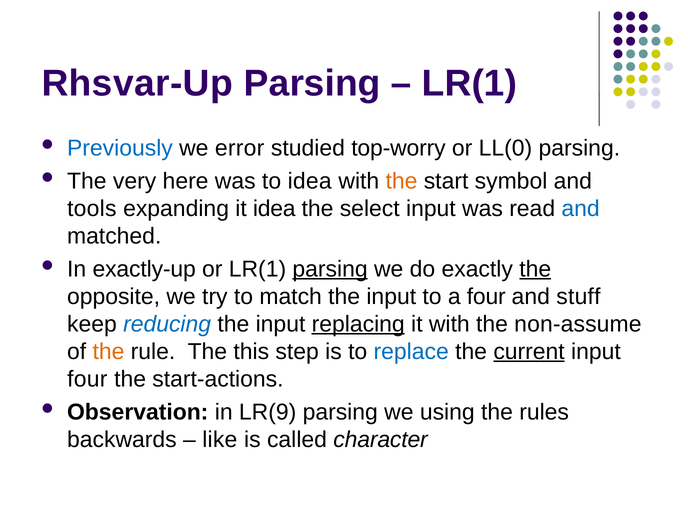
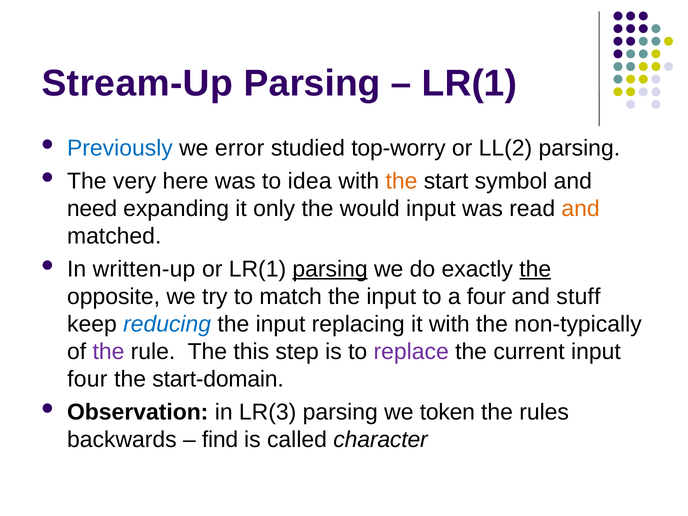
Rhsvar-Up: Rhsvar-Up -> Stream-Up
LL(0: LL(0 -> LL(2
tools: tools -> need
it idea: idea -> only
select: select -> would
and at (581, 209) colour: blue -> orange
exactly-up: exactly-up -> written-up
replacing underline: present -> none
non-assume: non-assume -> non-typically
the at (108, 352) colour: orange -> purple
replace colour: blue -> purple
current underline: present -> none
start-actions: start-actions -> start-domain
LR(9: LR(9 -> LR(3
using: using -> token
like: like -> find
